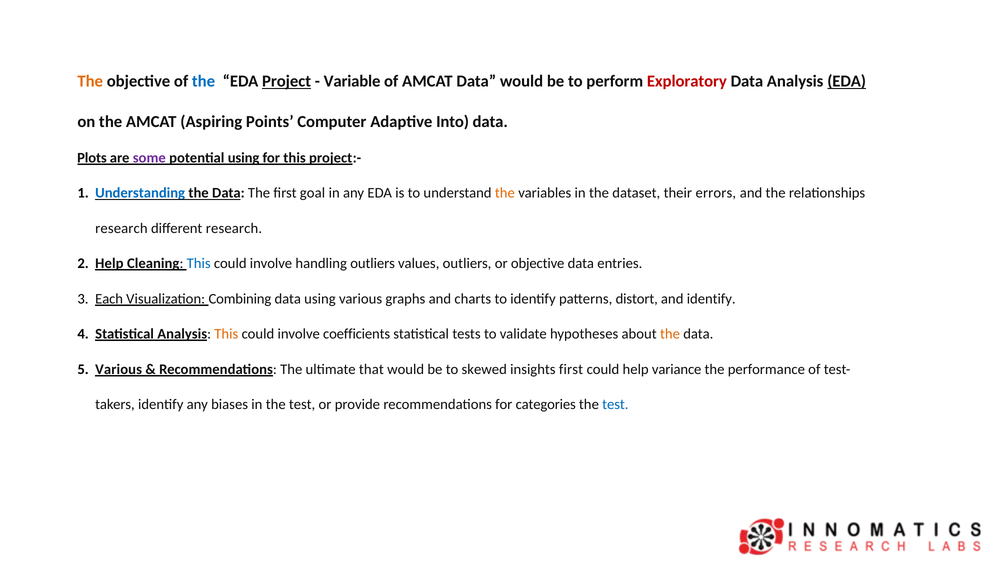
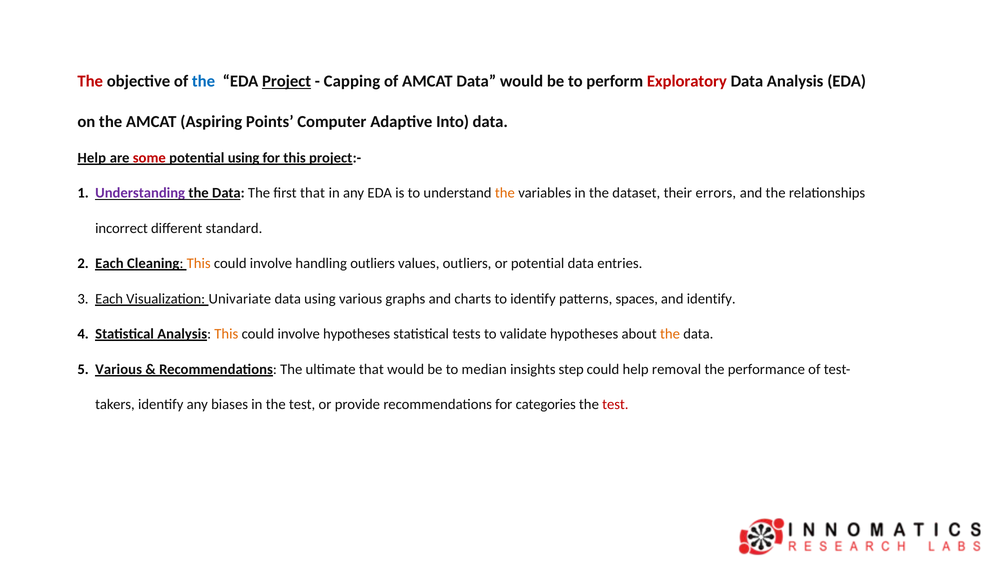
The at (90, 81) colour: orange -> red
Variable: Variable -> Capping
EDA at (847, 81) underline: present -> none
Plots at (92, 158): Plots -> Help
some colour: purple -> red
Understanding colour: blue -> purple
first goal: goal -> that
research at (121, 228): research -> incorrect
different research: research -> standard
Help at (109, 263): Help -> Each
This at (199, 263) colour: blue -> orange
or objective: objective -> potential
Combining: Combining -> Univariate
distort: distort -> spaces
involve coefficients: coefficients -> hypotheses
skewed: skewed -> median
insights first: first -> step
variance: variance -> removal
test at (615, 404) colour: blue -> red
